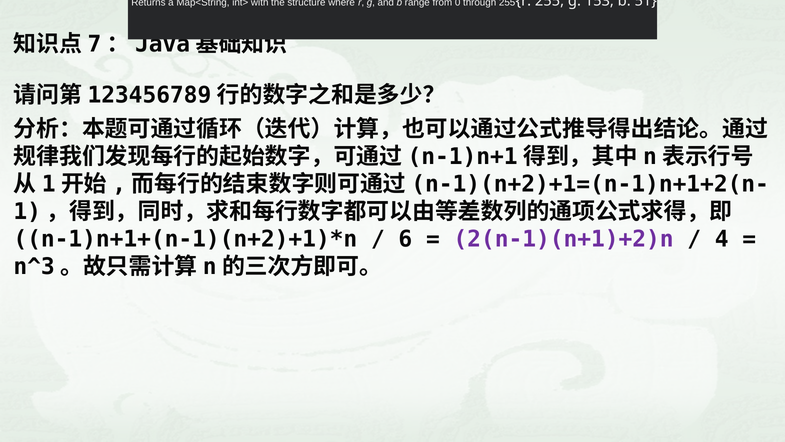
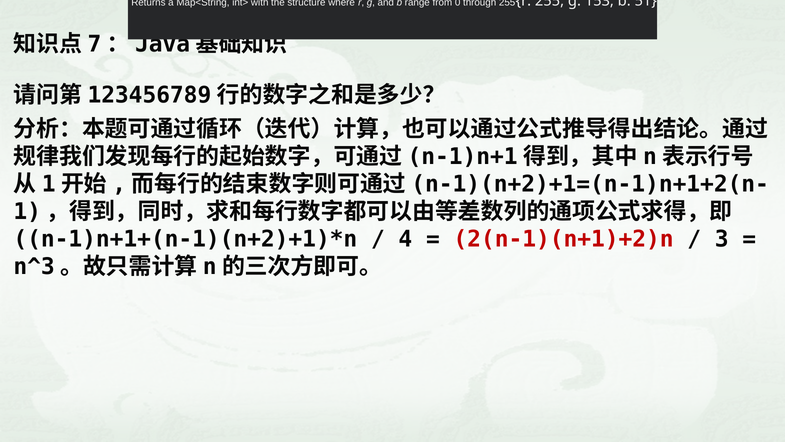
6: 6 -> 4
2(n-1)(n+1)+2)n colour: purple -> red
4: 4 -> 3
